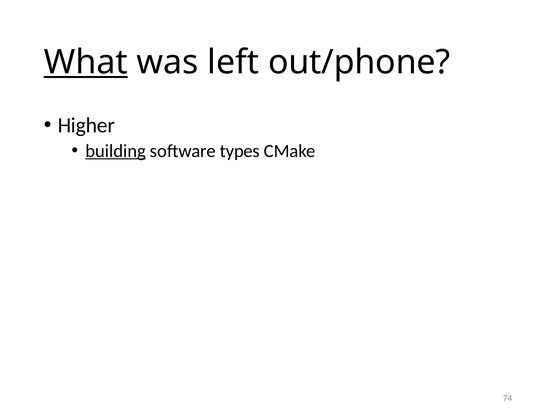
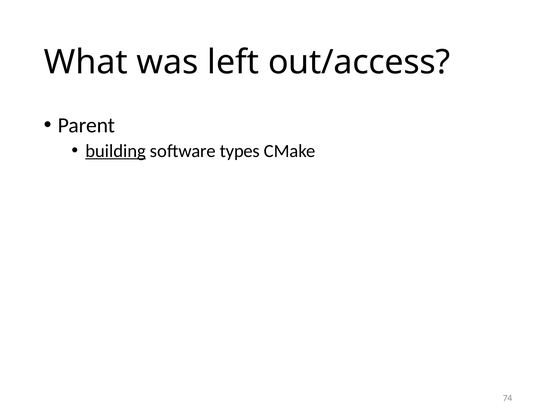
What underline: present -> none
out/phone: out/phone -> out/access
Higher: Higher -> Parent
